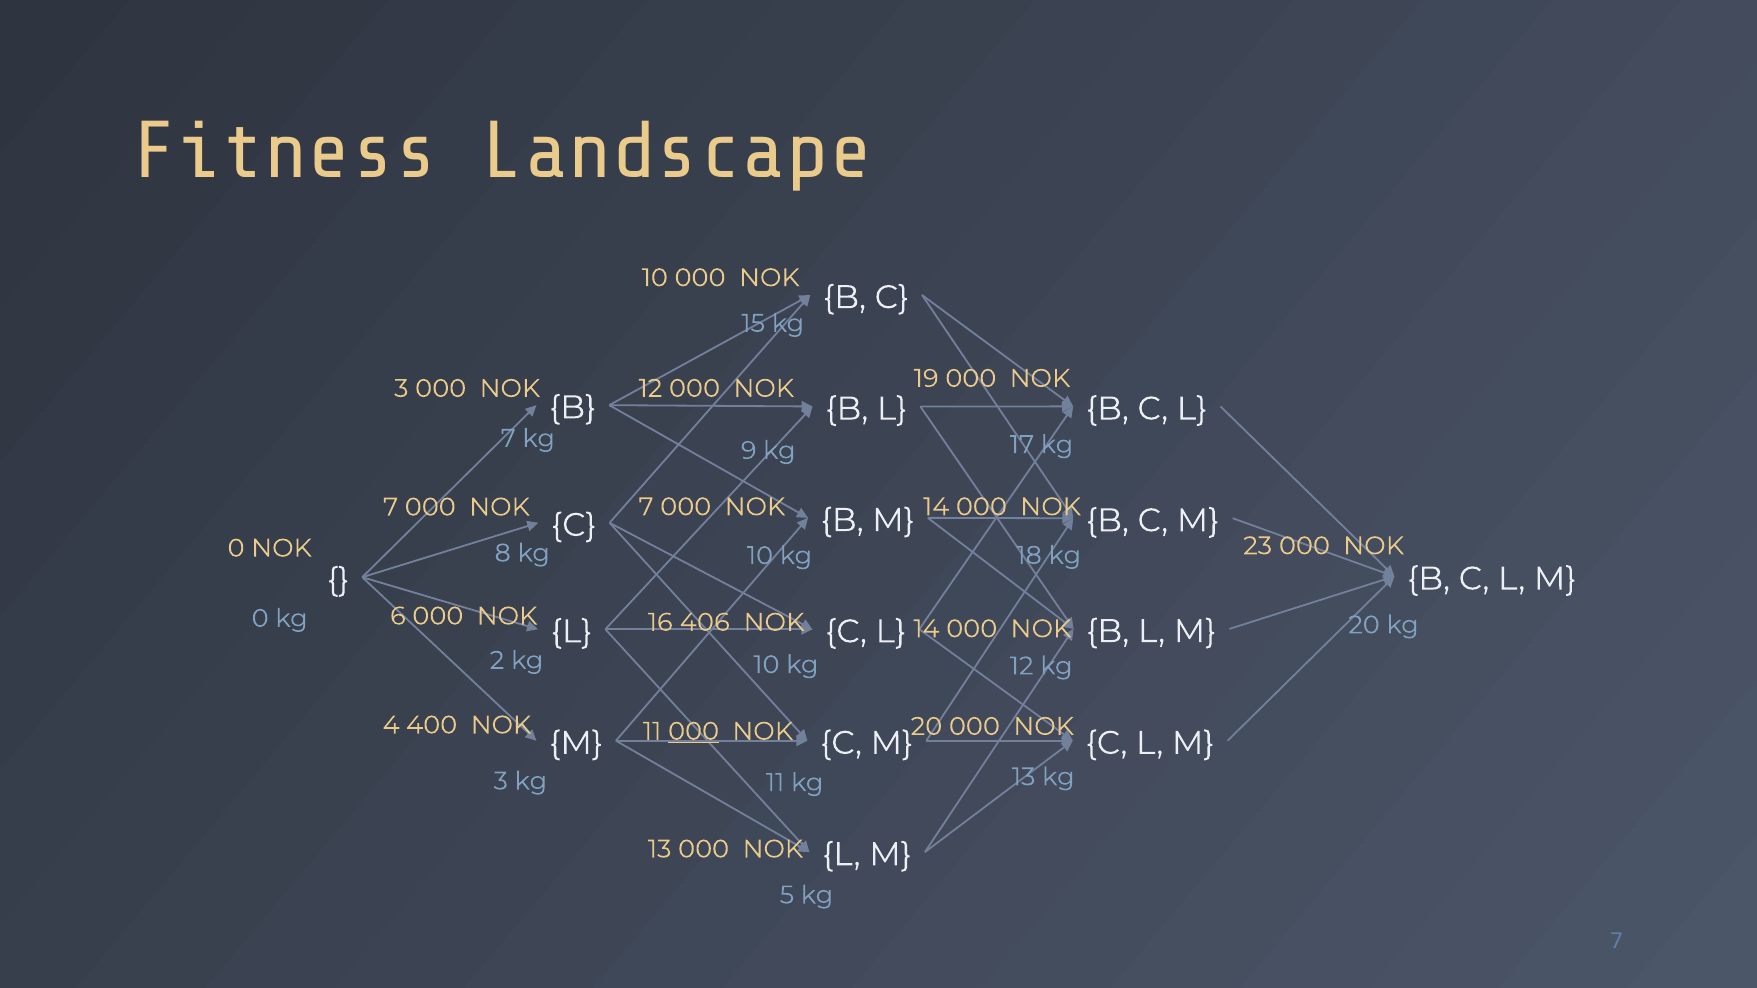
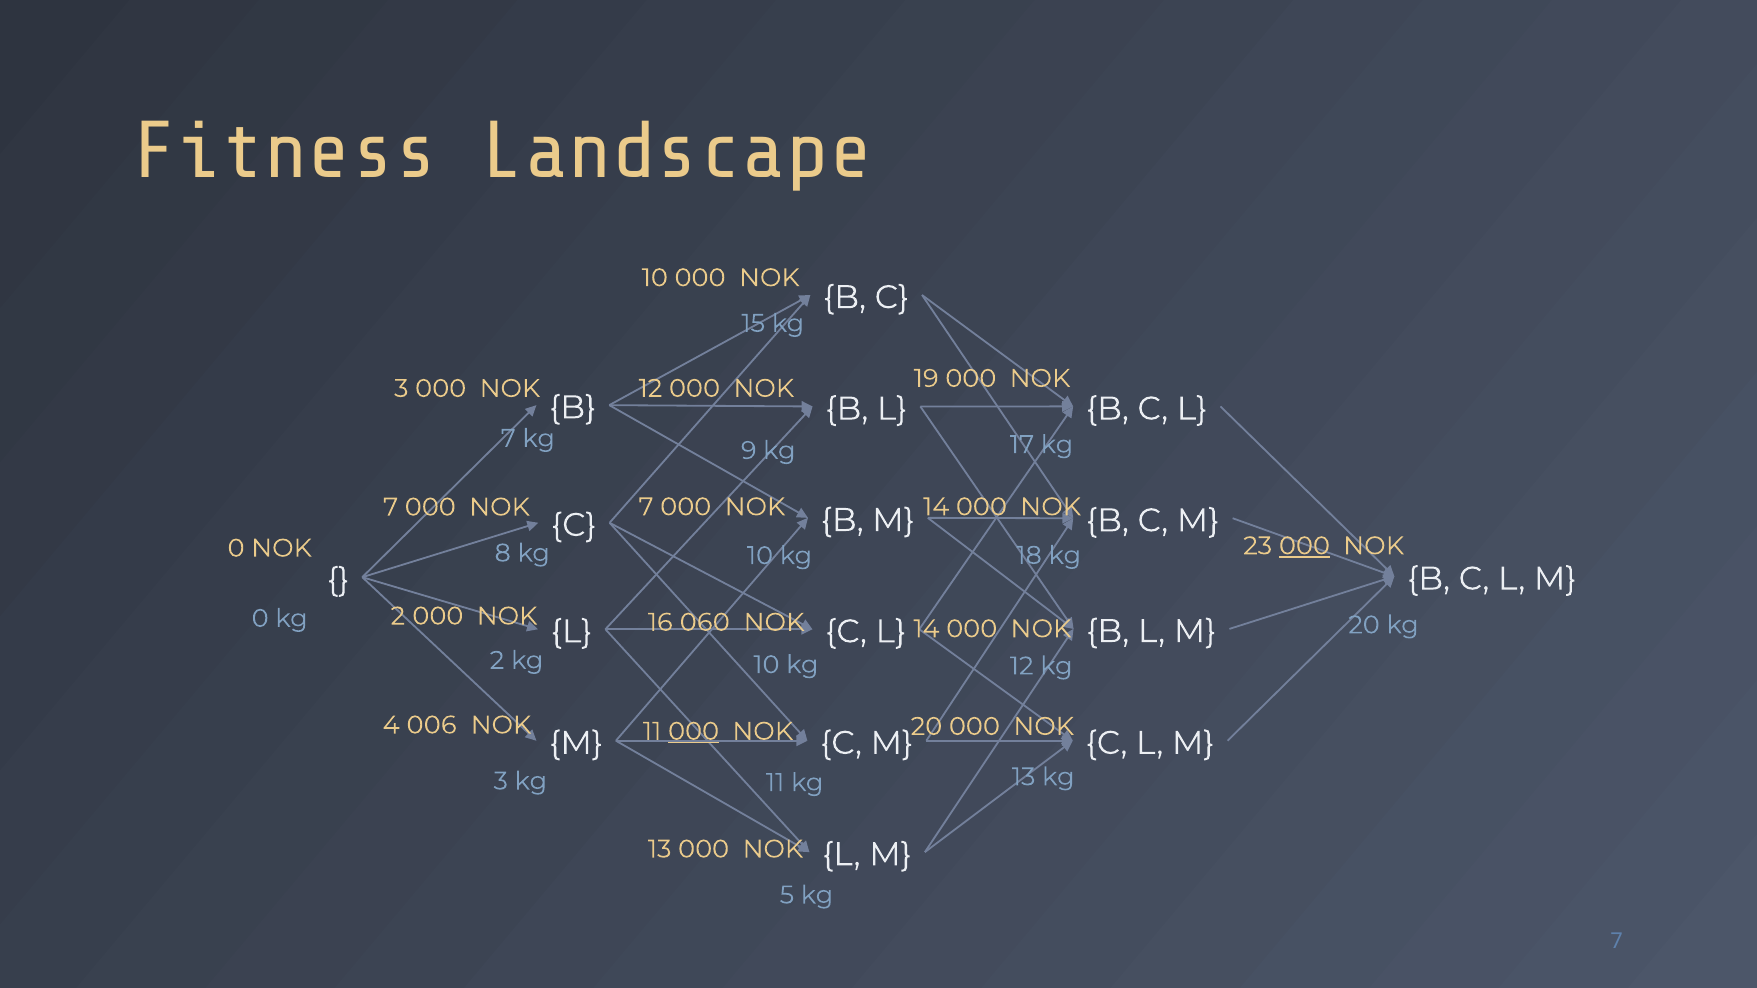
000 at (1304, 546) underline: none -> present
kg 6: 6 -> 2
406: 406 -> 060
400: 400 -> 006
